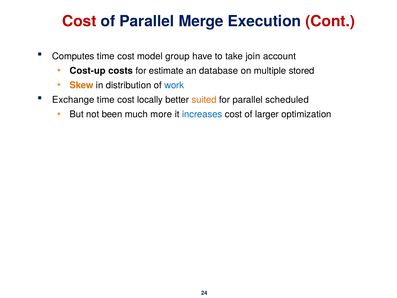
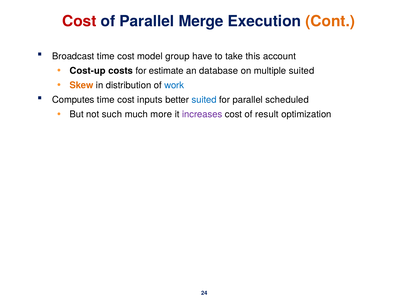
Cont colour: red -> orange
Computes: Computes -> Broadcast
join: join -> this
multiple stored: stored -> suited
Exchange: Exchange -> Computes
locally: locally -> inputs
suited at (204, 100) colour: orange -> blue
been: been -> such
increases colour: blue -> purple
larger: larger -> result
